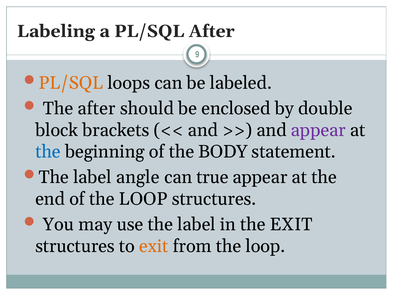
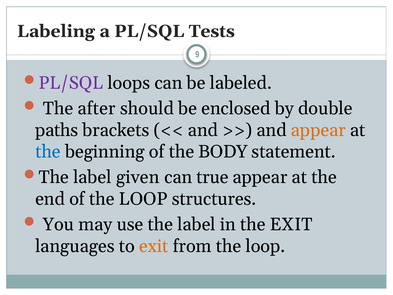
PL/SQL After: After -> Tests
PL/SQL at (71, 83) colour: orange -> purple
block: block -> paths
appear at (318, 130) colour: purple -> orange
angle: angle -> given
structures at (75, 246): structures -> languages
